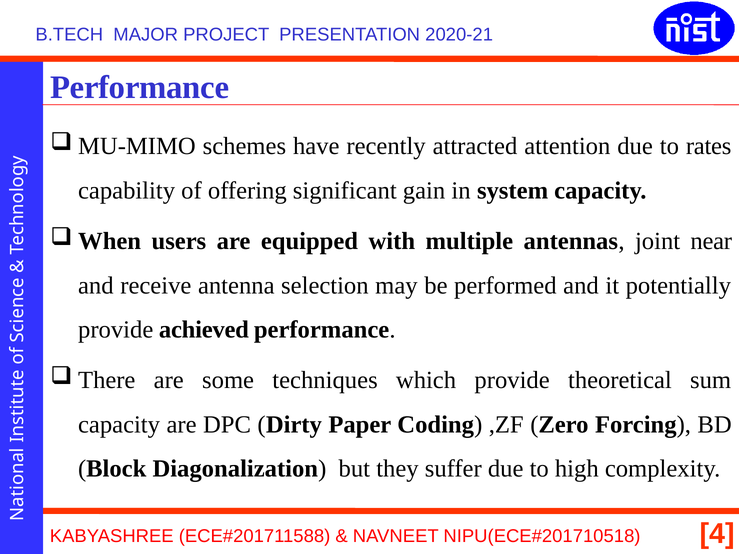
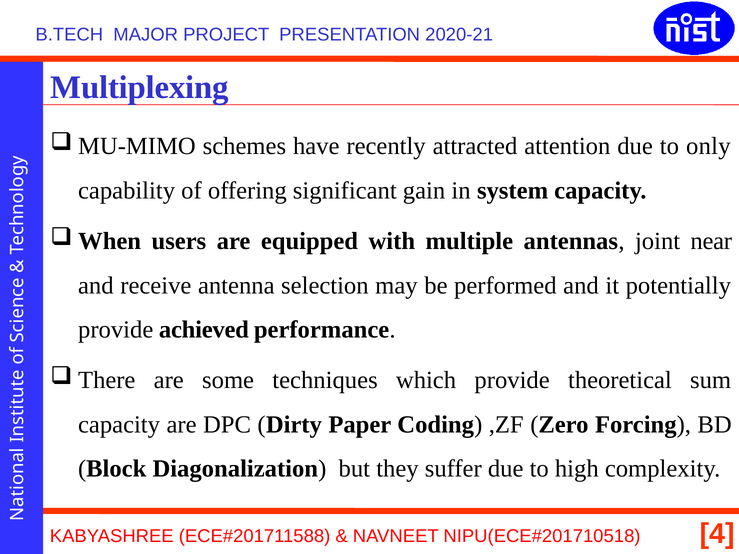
Performance at (140, 87): Performance -> Multiplexing
rates: rates -> only
